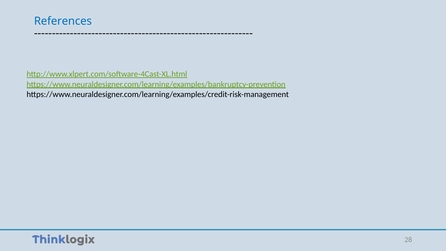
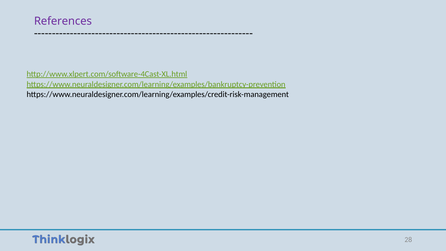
References colour: blue -> purple
